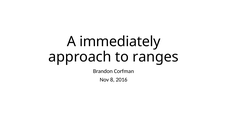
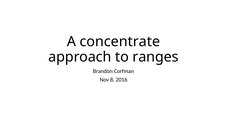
immediately: immediately -> concentrate
